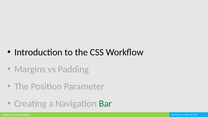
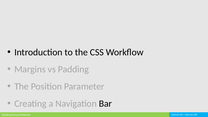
Bar colour: green -> black
